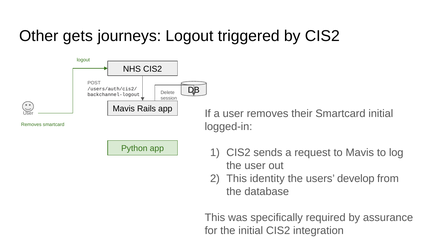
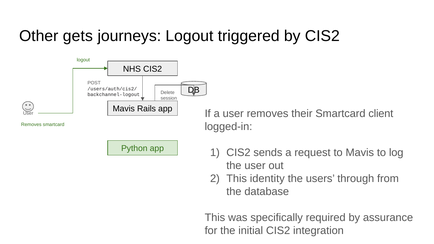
Smartcard initial: initial -> client
develop: develop -> through
